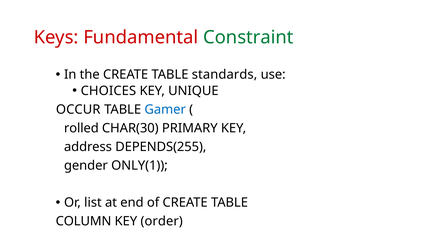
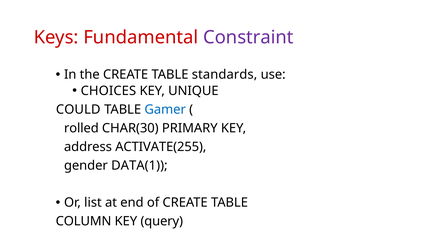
Constraint colour: green -> purple
OCCUR: OCCUR -> COULD
DEPENDS(255: DEPENDS(255 -> ACTIVATE(255
ONLY(1: ONLY(1 -> DATA(1
order: order -> query
